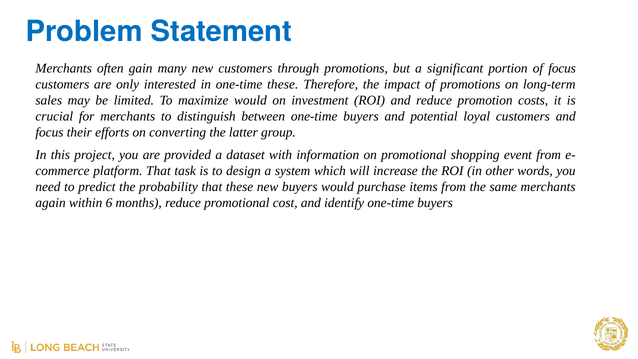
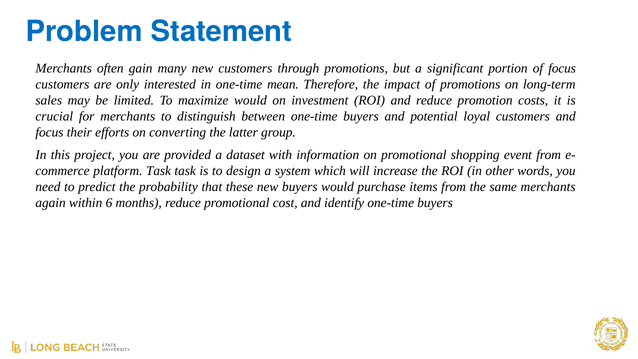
one-time these: these -> mean
platform That: That -> Task
